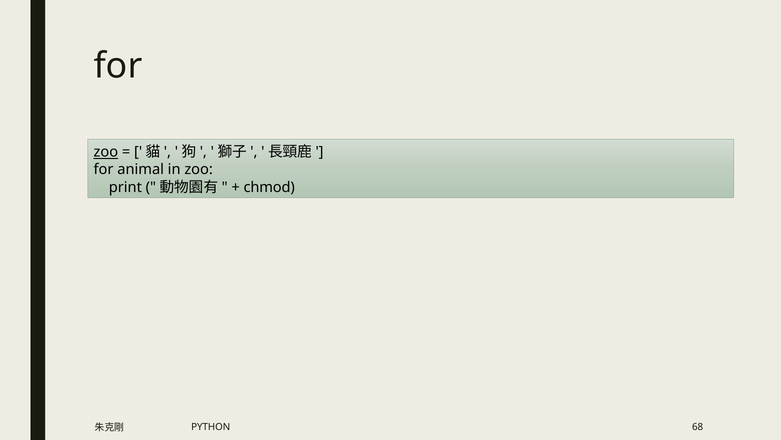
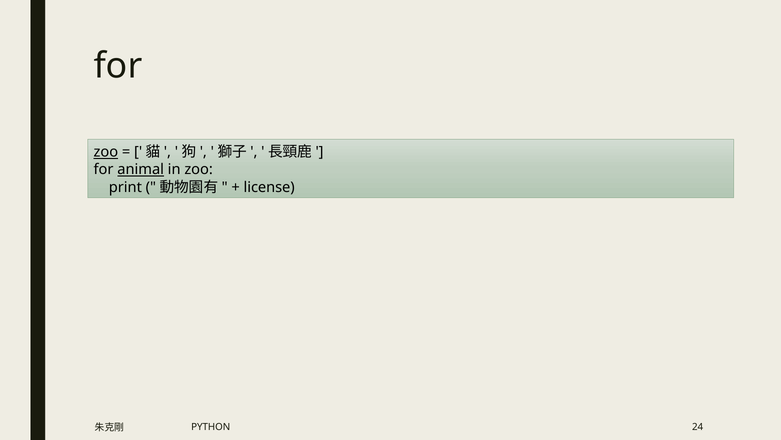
animal underline: none -> present
chmod: chmod -> license
68: 68 -> 24
